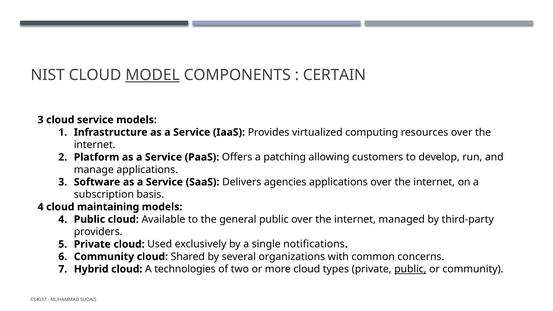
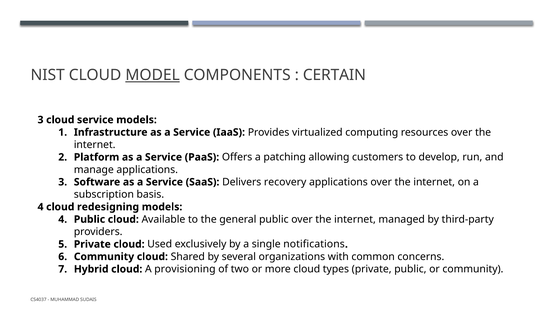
agencies: agencies -> recovery
maintaining: maintaining -> redesigning
technologies: technologies -> provisioning
public at (410, 269) underline: present -> none
